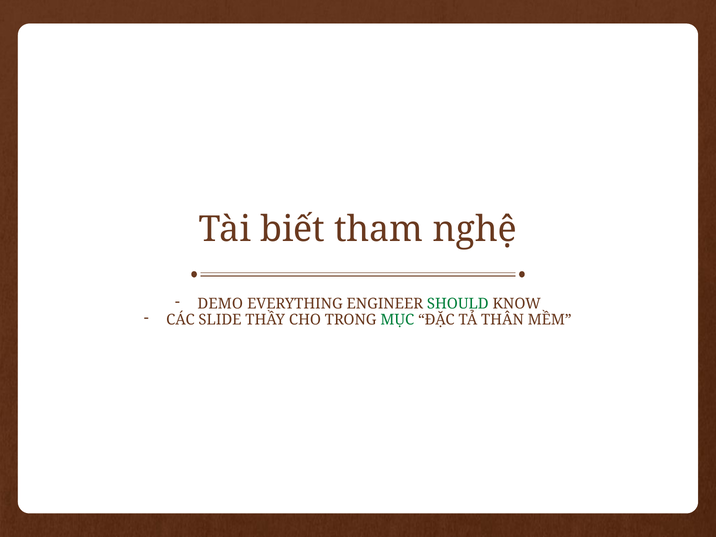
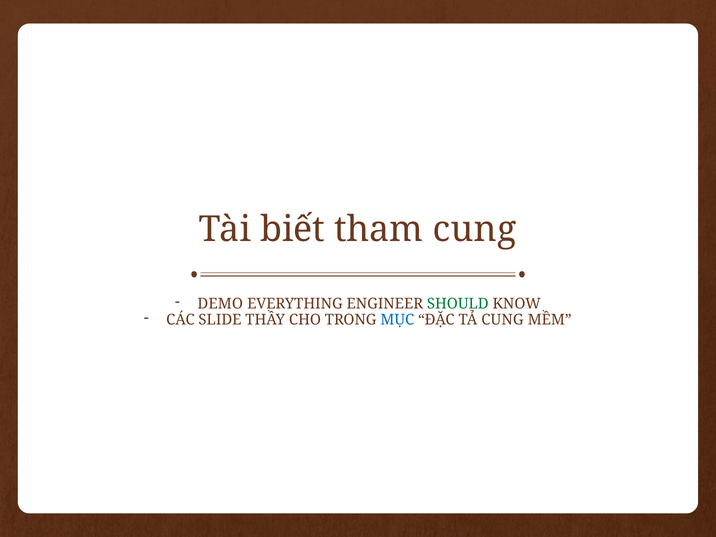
tham nghệ: nghệ -> cung
MỤC colour: green -> blue
TẢ THÂN: THÂN -> CUNG
